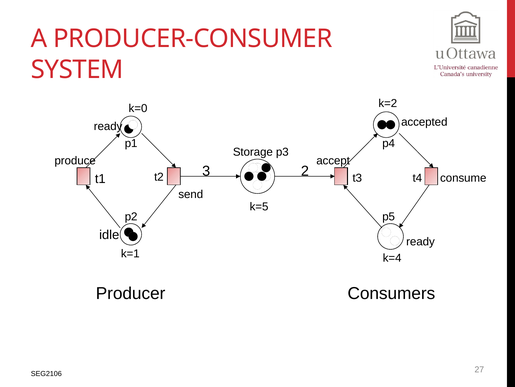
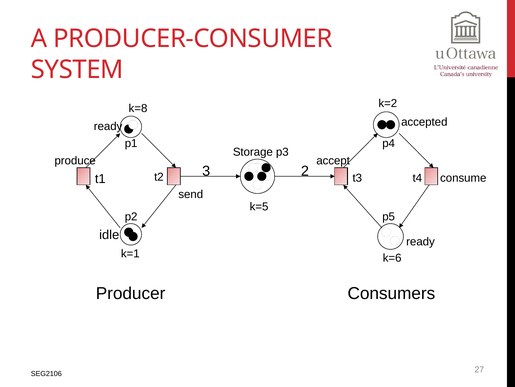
k=0: k=0 -> k=8
k=4: k=4 -> k=6
